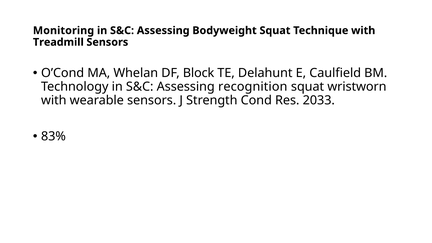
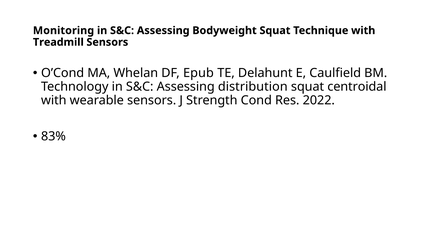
Block: Block -> Epub
recognition: recognition -> distribution
wristworn: wristworn -> centroidal
2033: 2033 -> 2022
